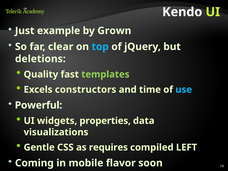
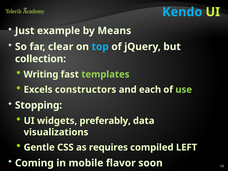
Kendo colour: white -> light blue
Grown: Grown -> Means
deletions: deletions -> collection
Quality: Quality -> Writing
time: time -> each
use colour: light blue -> light green
Powerful: Powerful -> Stopping
properties: properties -> preferably
